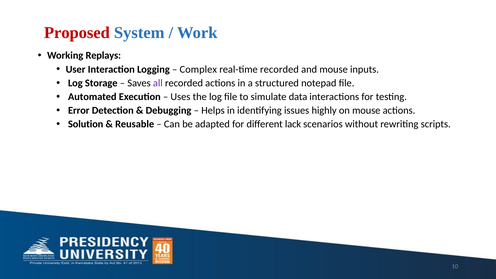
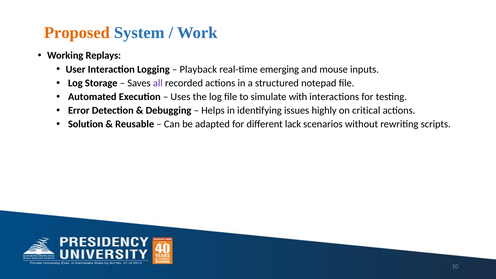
Proposed colour: red -> orange
Complex: Complex -> Playback
real-time recorded: recorded -> emerging
data: data -> with
on mouse: mouse -> critical
